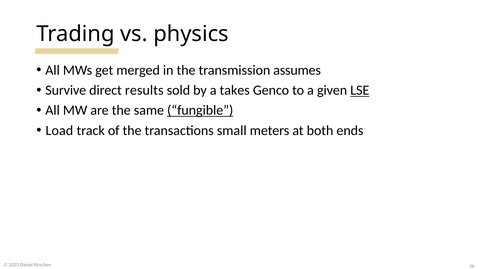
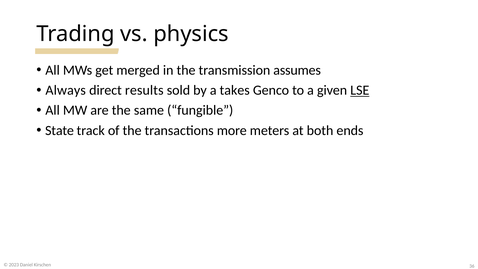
Survive: Survive -> Always
fungible underline: present -> none
Load: Load -> State
small: small -> more
